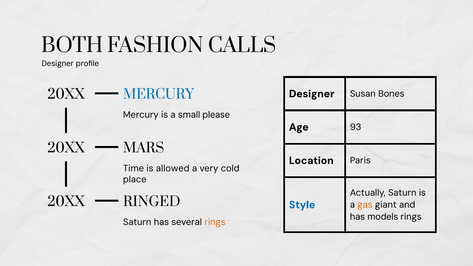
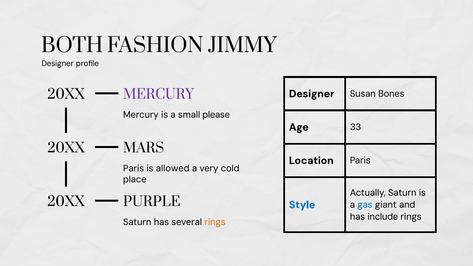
CALLS: CALLS -> JIMMY
MERCURY at (159, 94) colour: blue -> purple
93: 93 -> 33
Time at (134, 168): Time -> Paris
RINGED: RINGED -> PURPLE
gas colour: orange -> blue
models: models -> include
